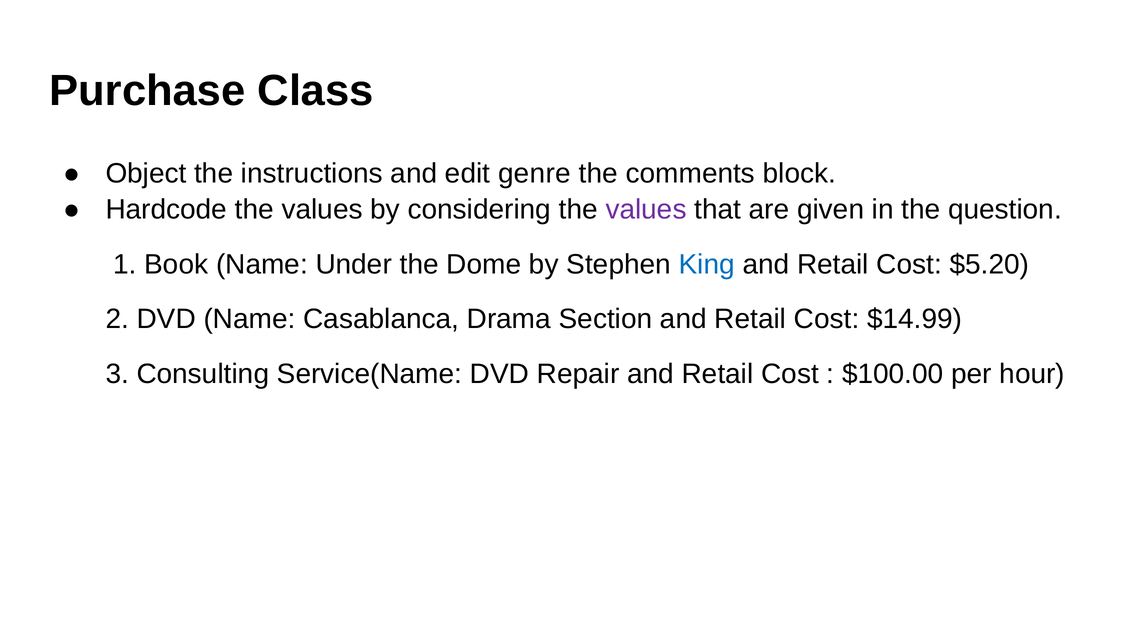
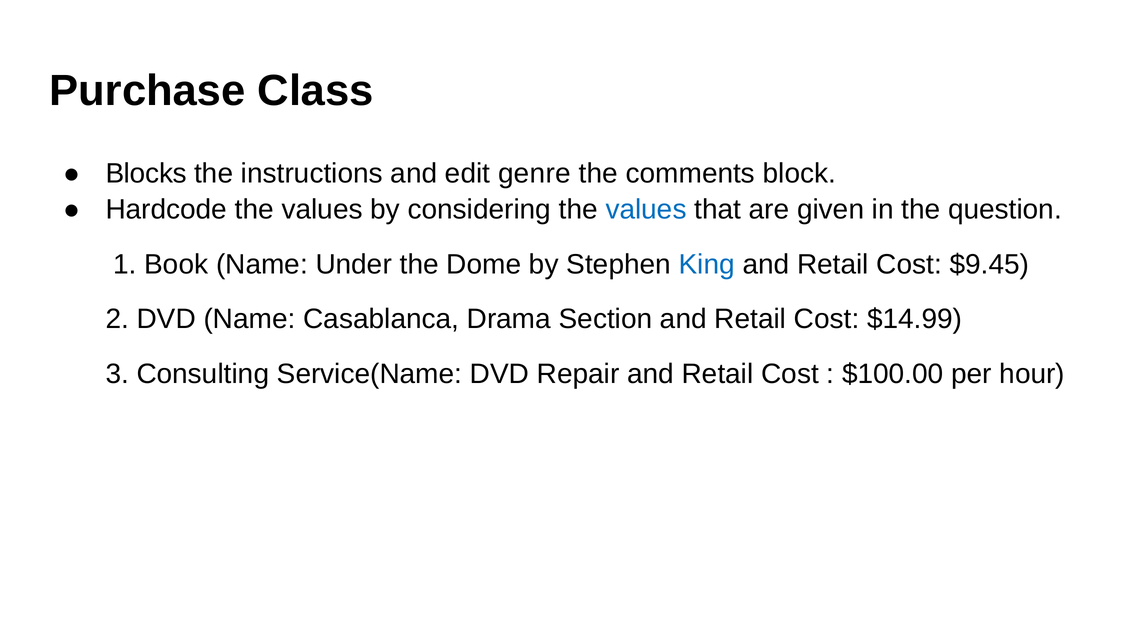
Object: Object -> Blocks
values at (646, 210) colour: purple -> blue
$5.20: $5.20 -> $9.45
